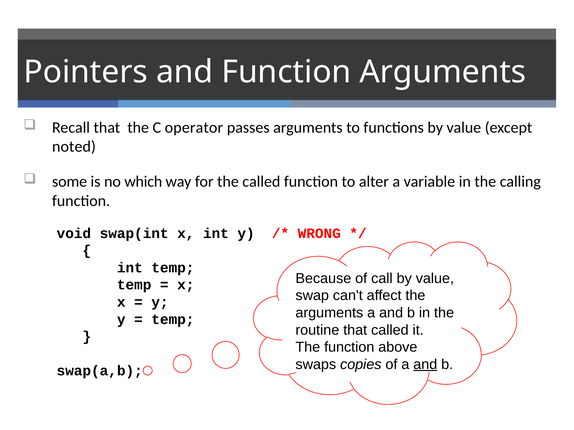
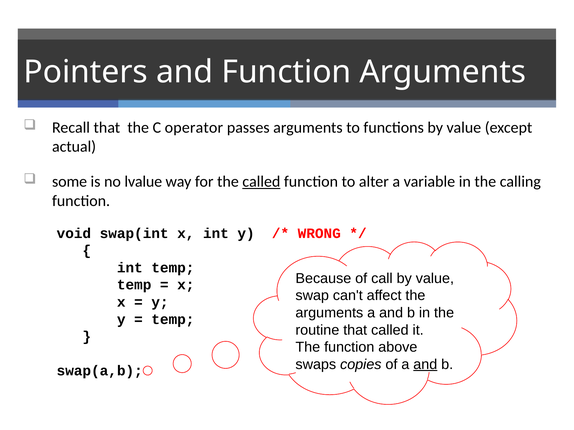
noted: noted -> actual
which: which -> lvalue
called at (261, 182) underline: none -> present
